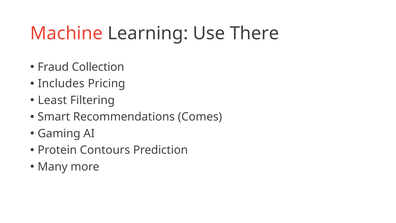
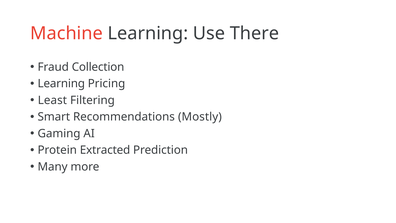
Includes at (61, 84): Includes -> Learning
Comes: Comes -> Mostly
Contours: Contours -> Extracted
